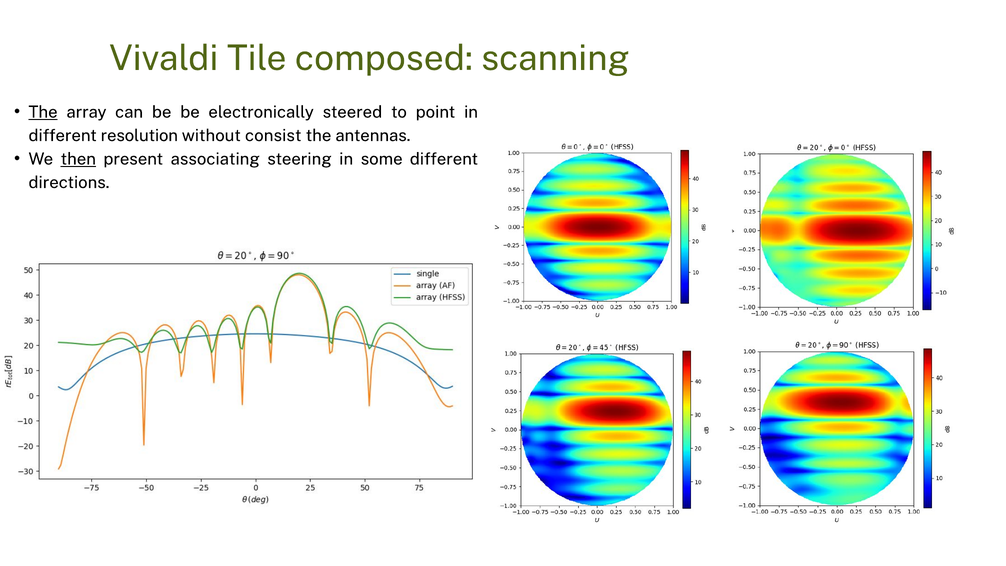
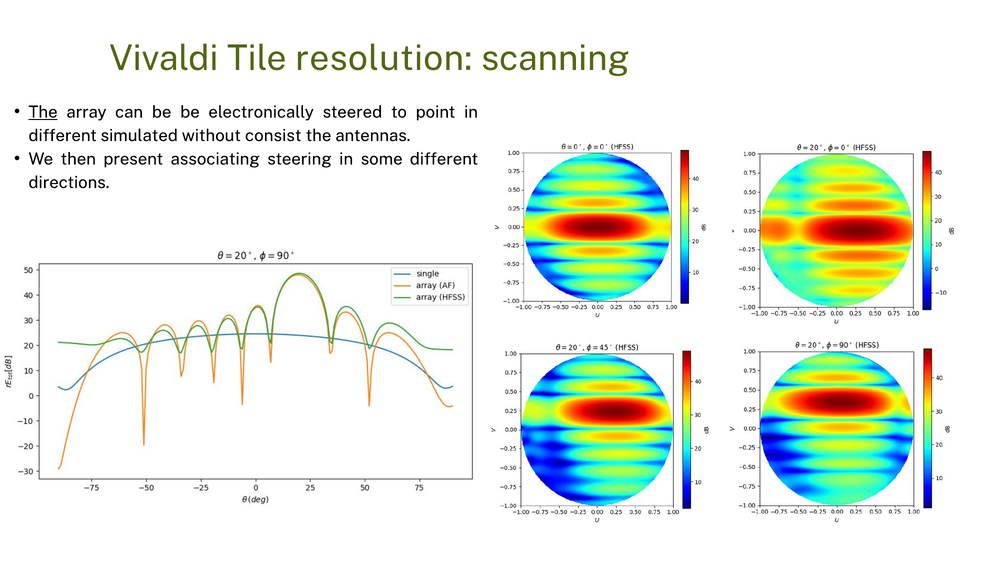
composed: composed -> resolution
resolution: resolution -> simulated
then underline: present -> none
